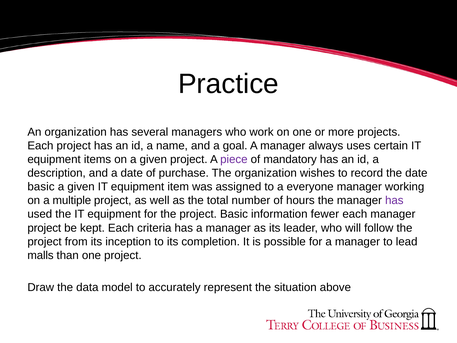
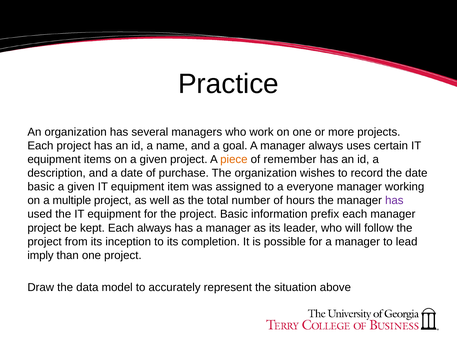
piece colour: purple -> orange
mandatory: mandatory -> remember
fewer: fewer -> prefix
Each criteria: criteria -> always
malls: malls -> imply
